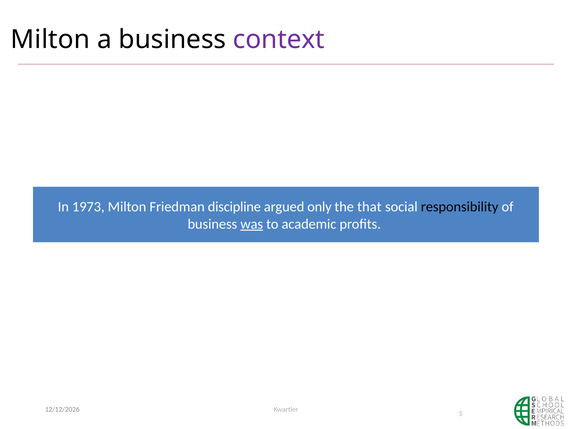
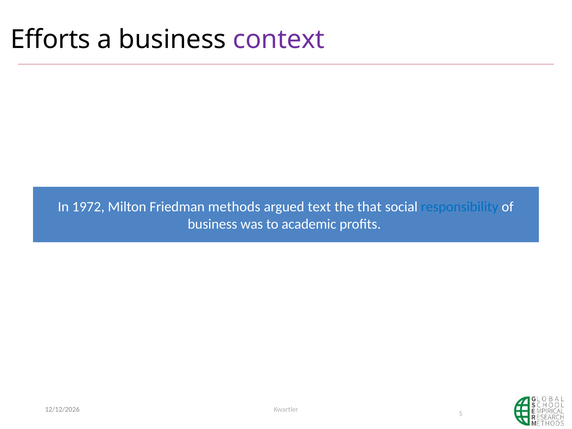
Milton at (50, 40): Milton -> Efforts
1973: 1973 -> 1972
discipline: discipline -> methods
only: only -> text
responsibility colour: black -> blue
was underline: present -> none
